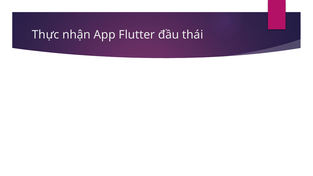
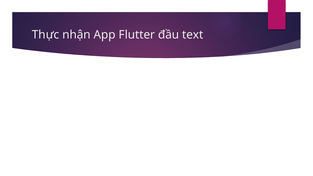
thái: thái -> text
